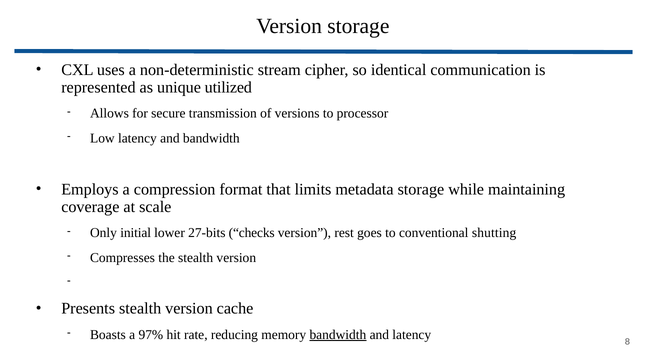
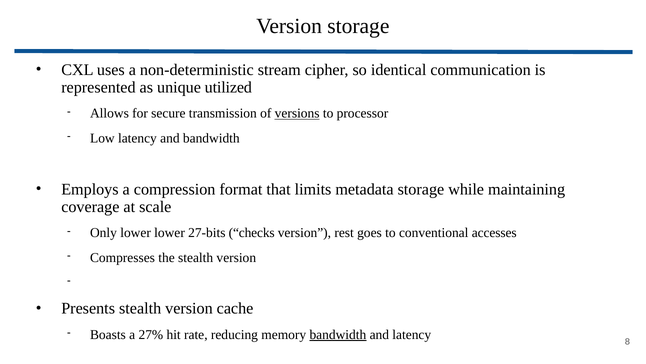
versions underline: none -> present
Only initial: initial -> lower
shutting: shutting -> accesses
97%: 97% -> 27%
